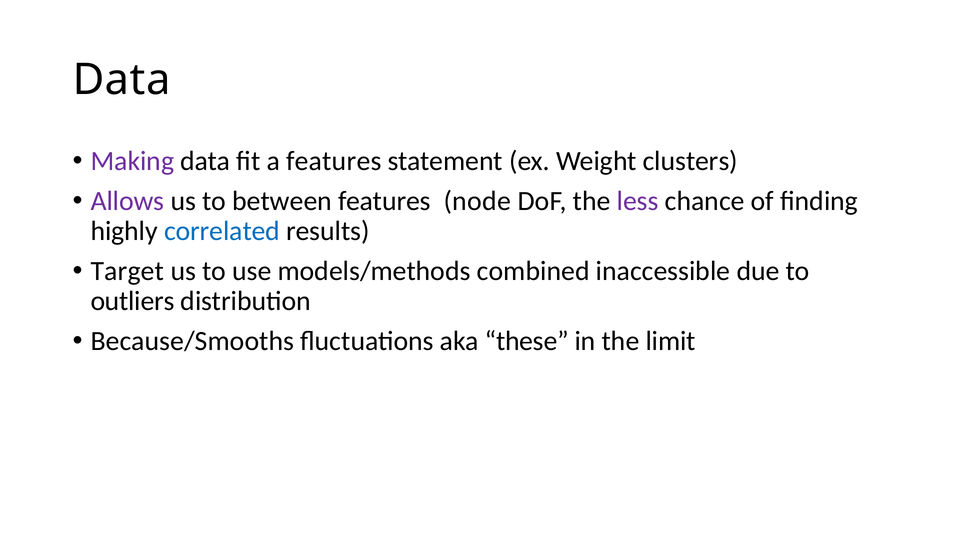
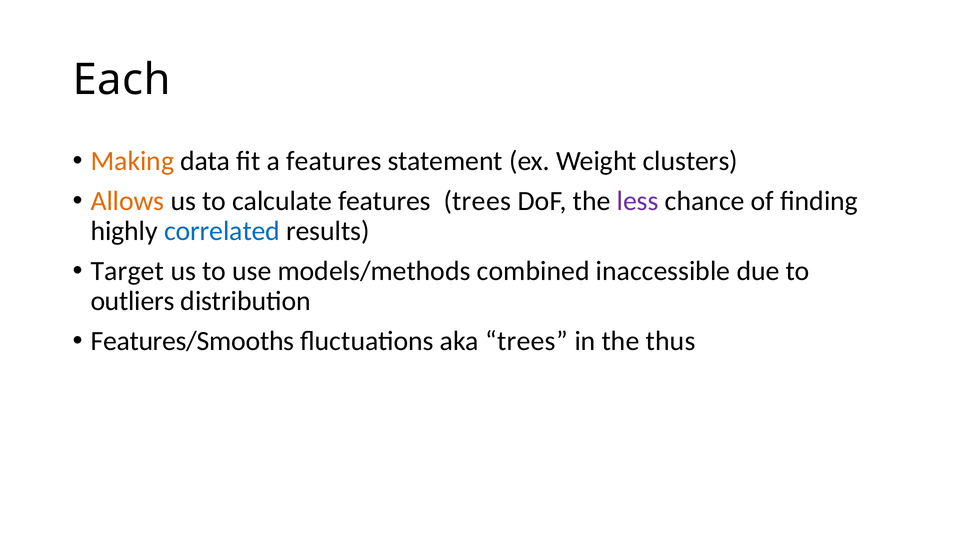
Data at (122, 80): Data -> Each
Making colour: purple -> orange
Allows colour: purple -> orange
between: between -> calculate
features node: node -> trees
Because/Smooths: Because/Smooths -> Features/Smooths
aka these: these -> trees
limit: limit -> thus
